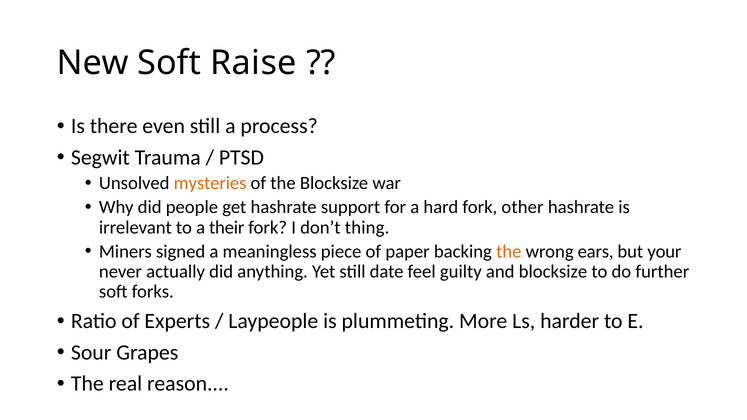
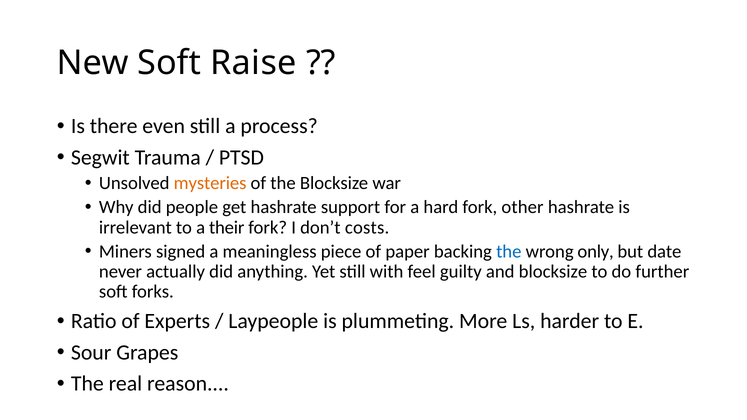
thing: thing -> costs
the at (509, 252) colour: orange -> blue
ears: ears -> only
your: your -> date
date: date -> with
